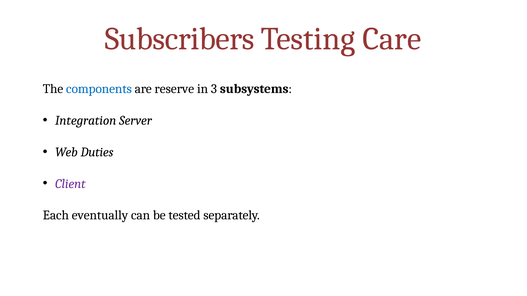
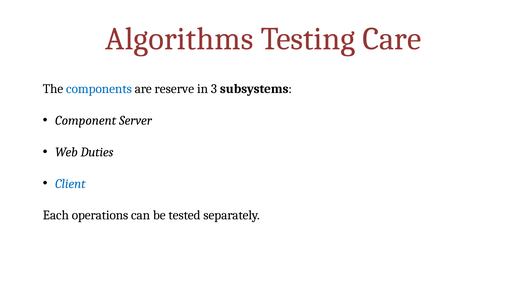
Subscribers: Subscribers -> Algorithms
Integration: Integration -> Component
Client colour: purple -> blue
eventually: eventually -> operations
